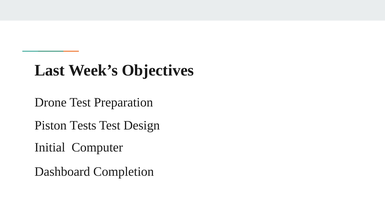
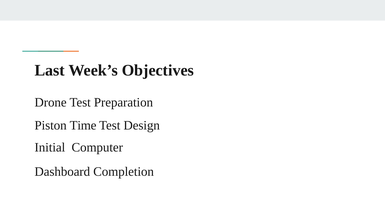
Tests: Tests -> Time
